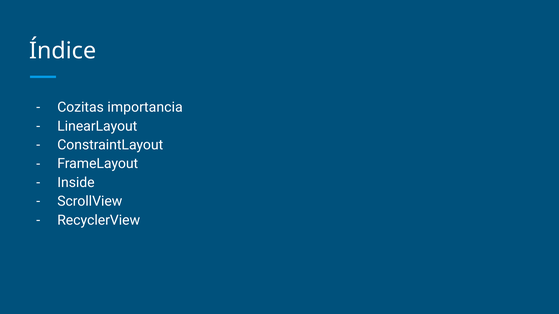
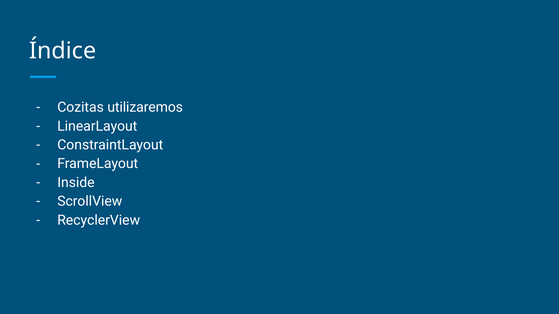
importancia: importancia -> utilizaremos
